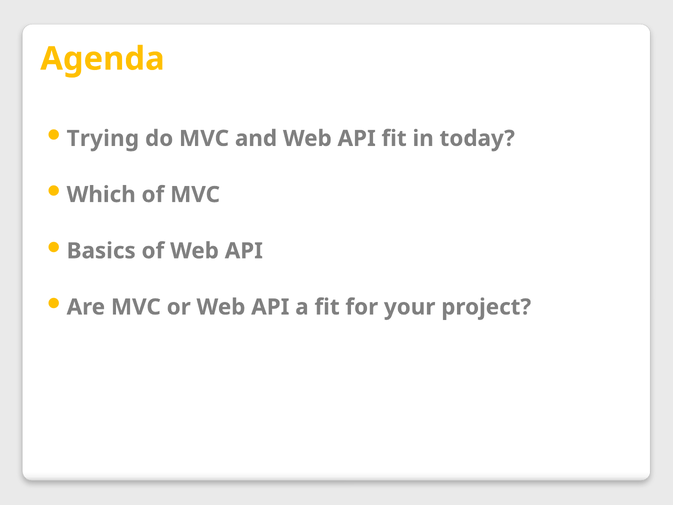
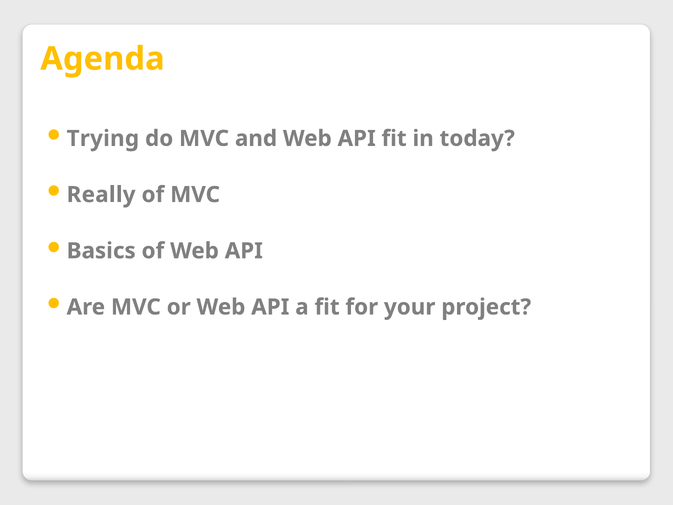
Which: Which -> Really
